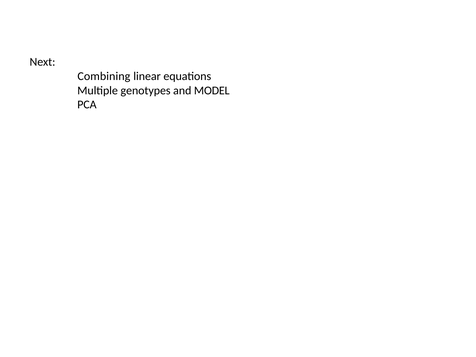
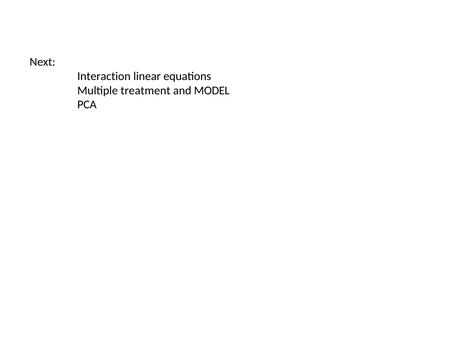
Combining: Combining -> Interaction
genotypes: genotypes -> treatment
